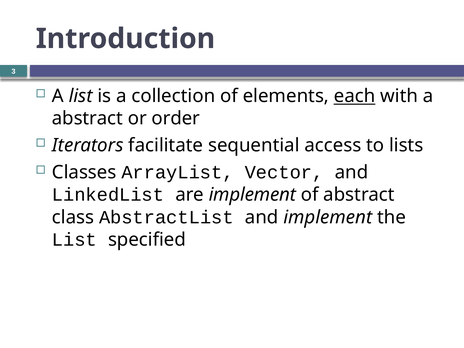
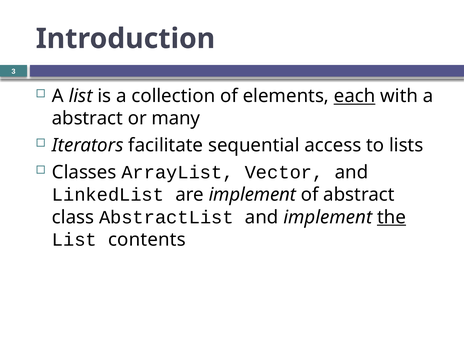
order: order -> many
the underline: none -> present
specified: specified -> contents
